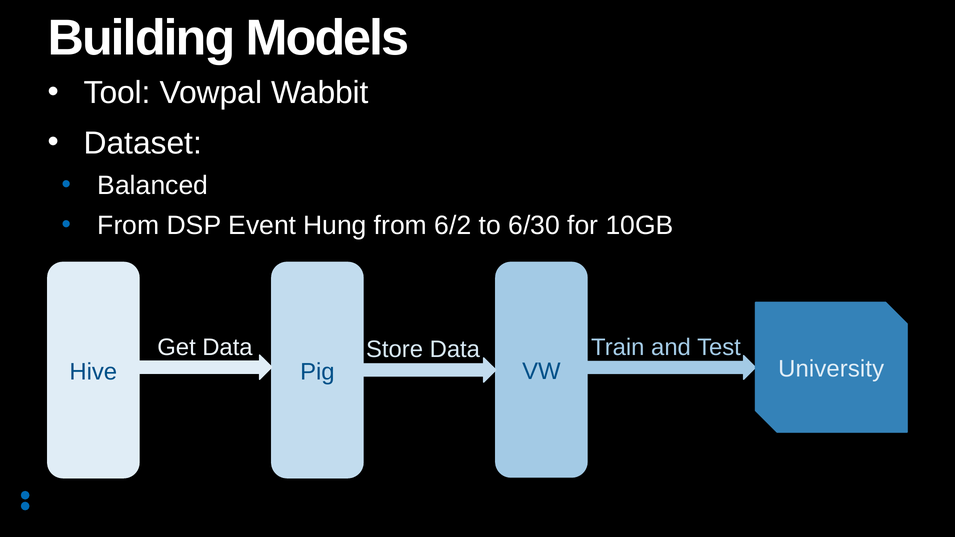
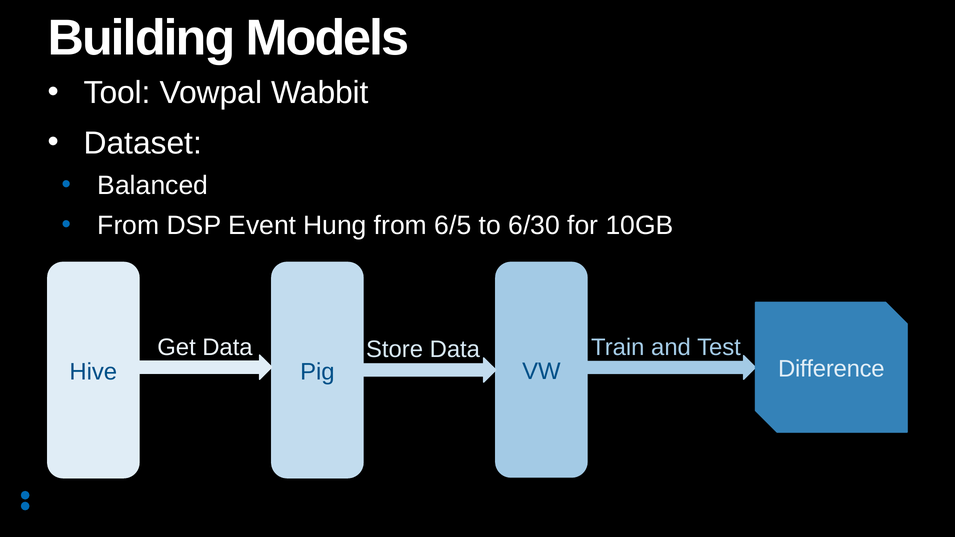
6/2: 6/2 -> 6/5
University: University -> Difference
